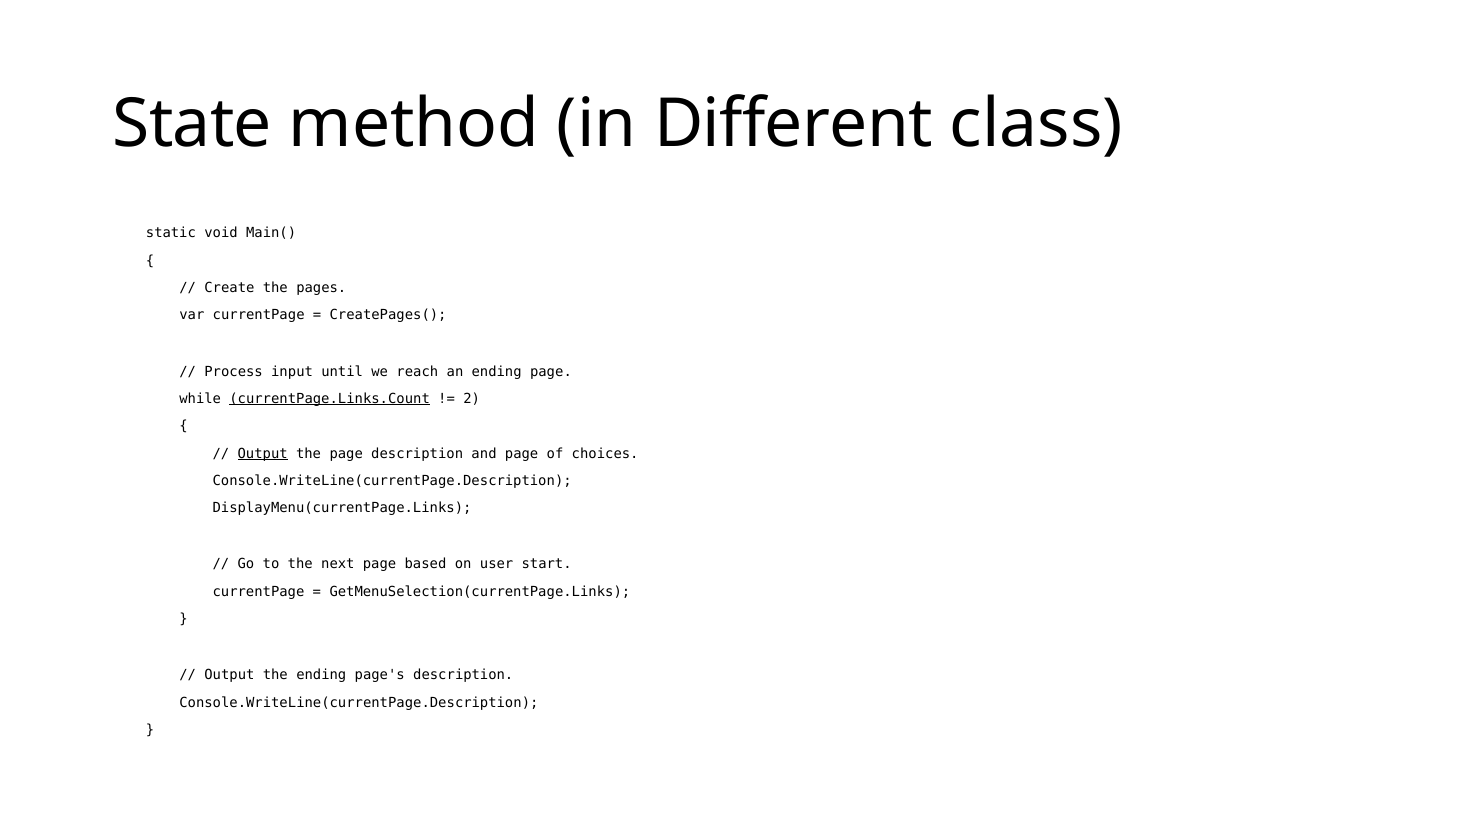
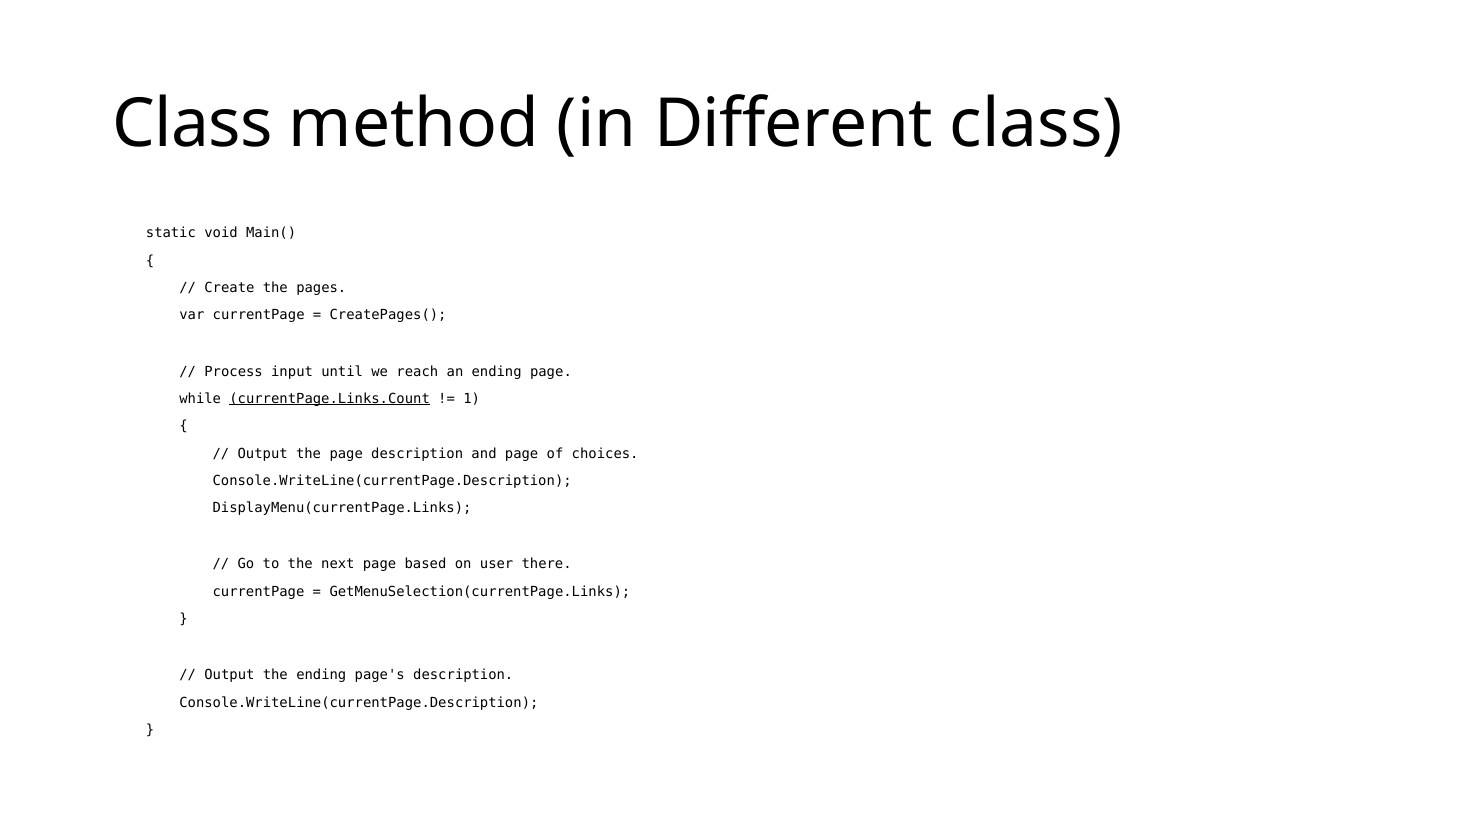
State at (192, 124): State -> Class
2: 2 -> 1
Output at (263, 453) underline: present -> none
start: start -> there
